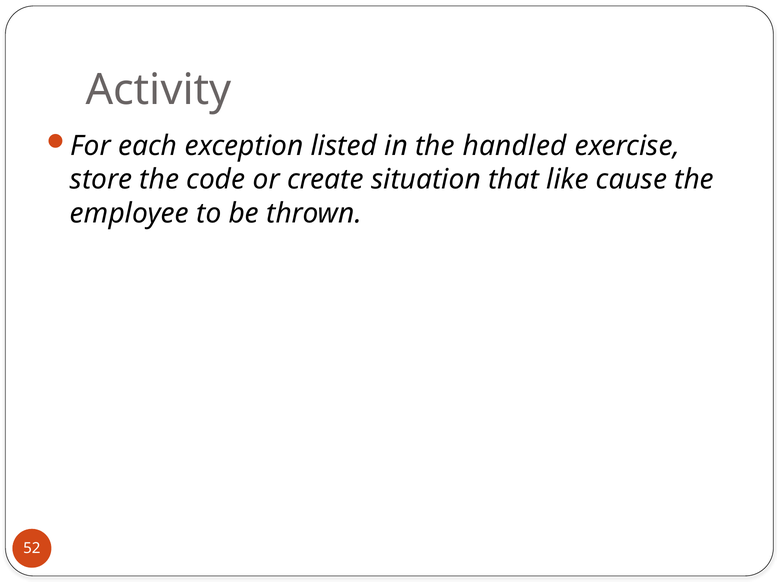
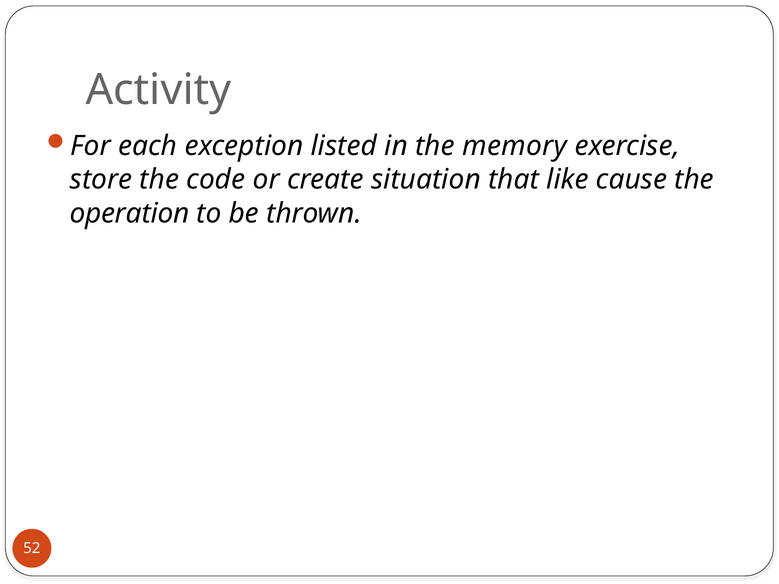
handled: handled -> memory
employee: employee -> operation
